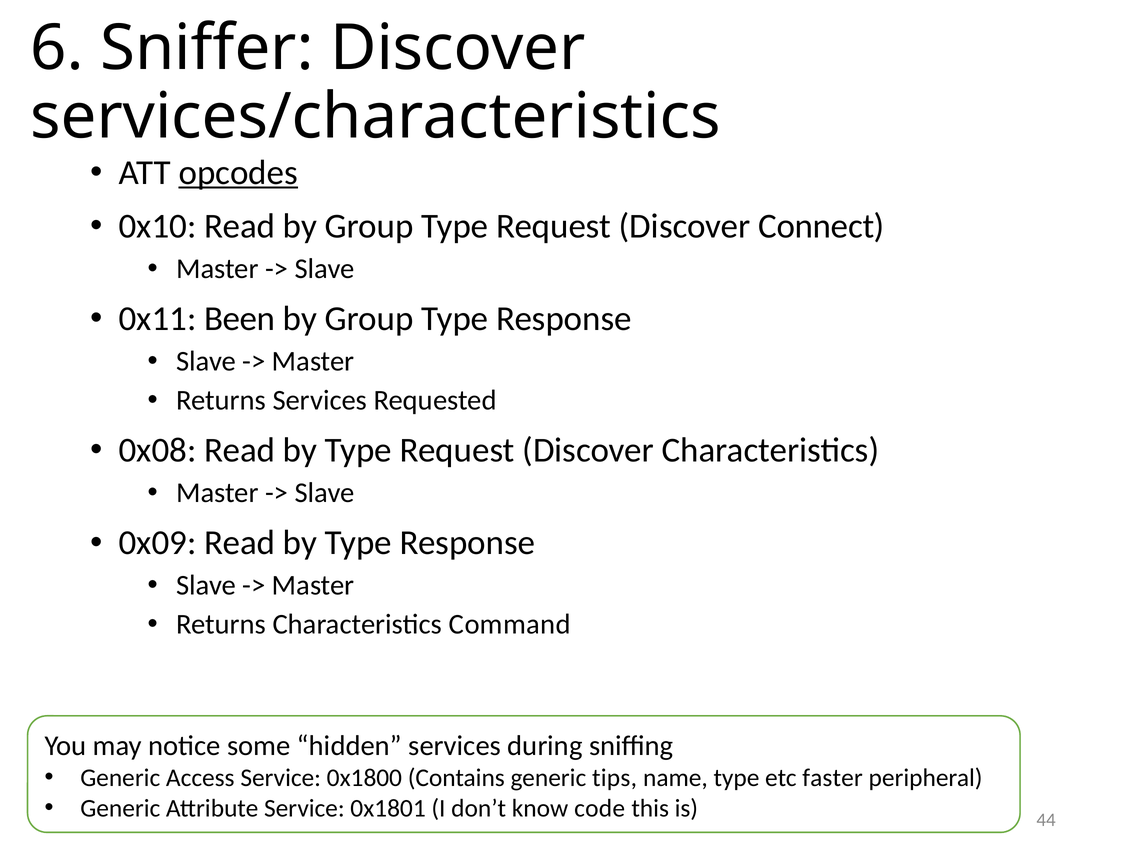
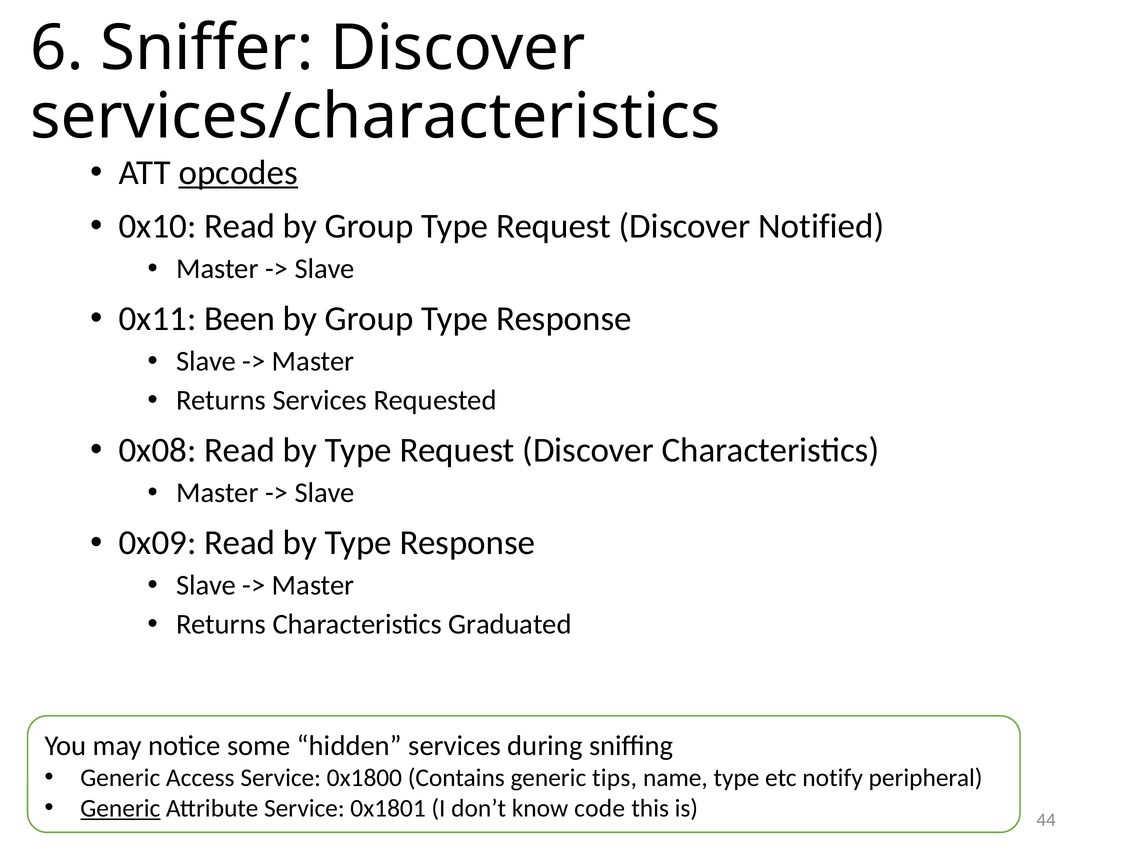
Connect: Connect -> Notified
Command: Command -> Graduated
faster: faster -> notify
Generic at (120, 809) underline: none -> present
